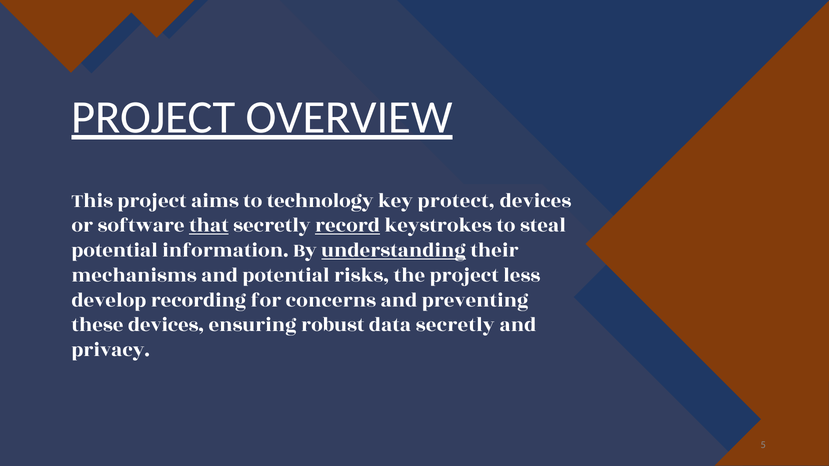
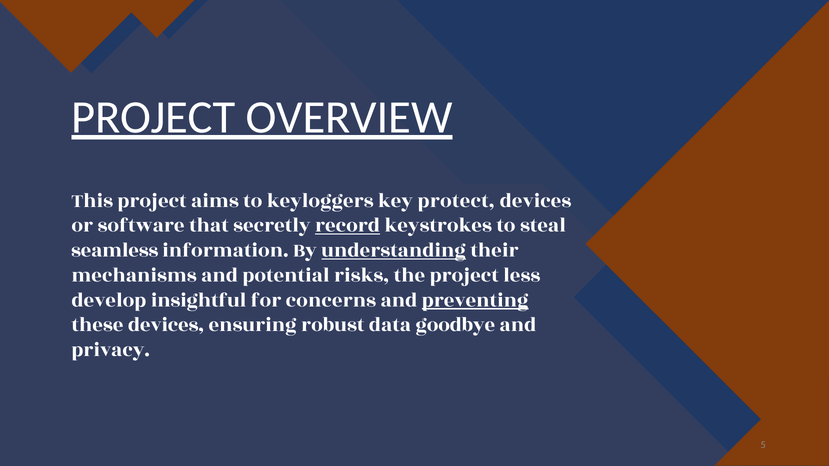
technology: technology -> keyloggers
that underline: present -> none
potential at (115, 250): potential -> seamless
recording: recording -> insightful
preventing underline: none -> present
data secretly: secretly -> goodbye
